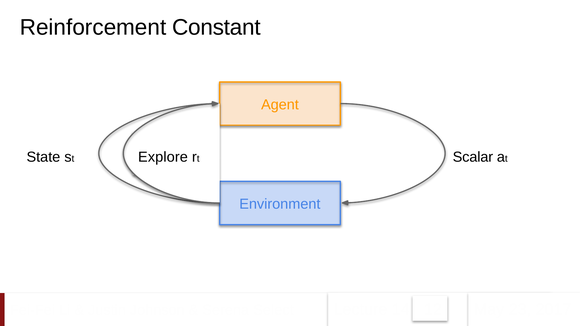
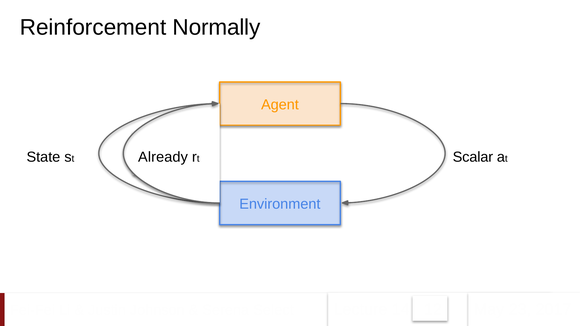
Constant: Constant -> Normally
Explore: Explore -> Already
